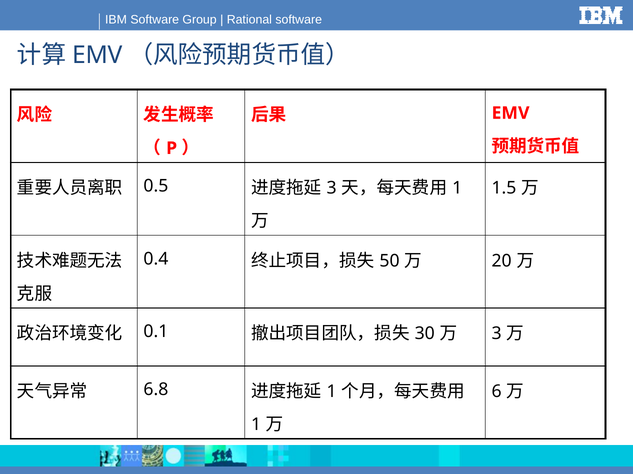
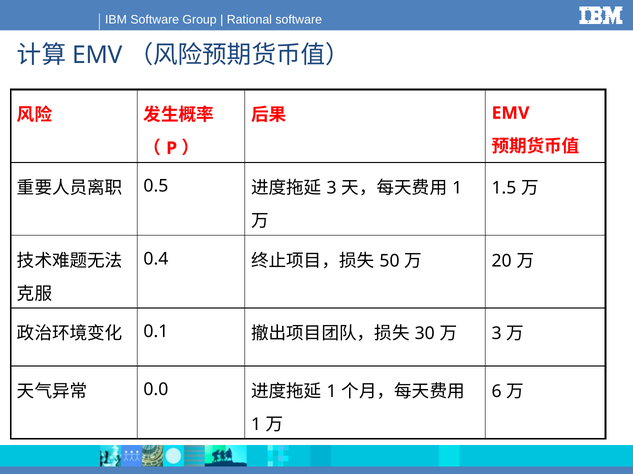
6.8: 6.8 -> 0.0
